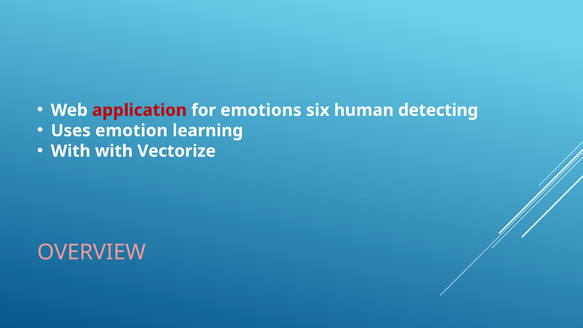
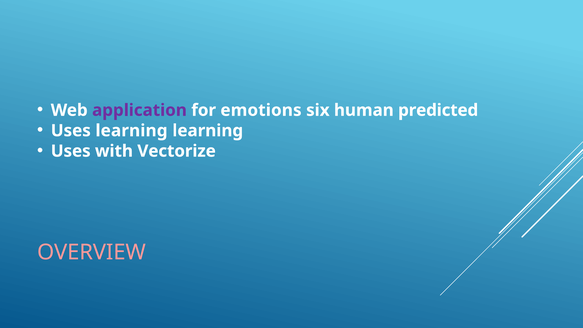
application colour: red -> purple
detecting: detecting -> predicted
Uses emotion: emotion -> learning
With at (71, 151): With -> Uses
